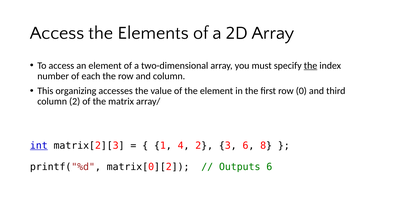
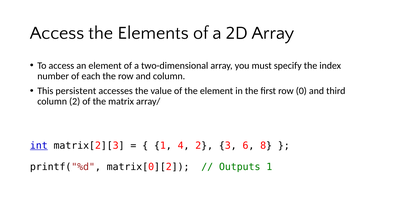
the at (311, 66) underline: present -> none
organizing: organizing -> persistent
Outputs 6: 6 -> 1
